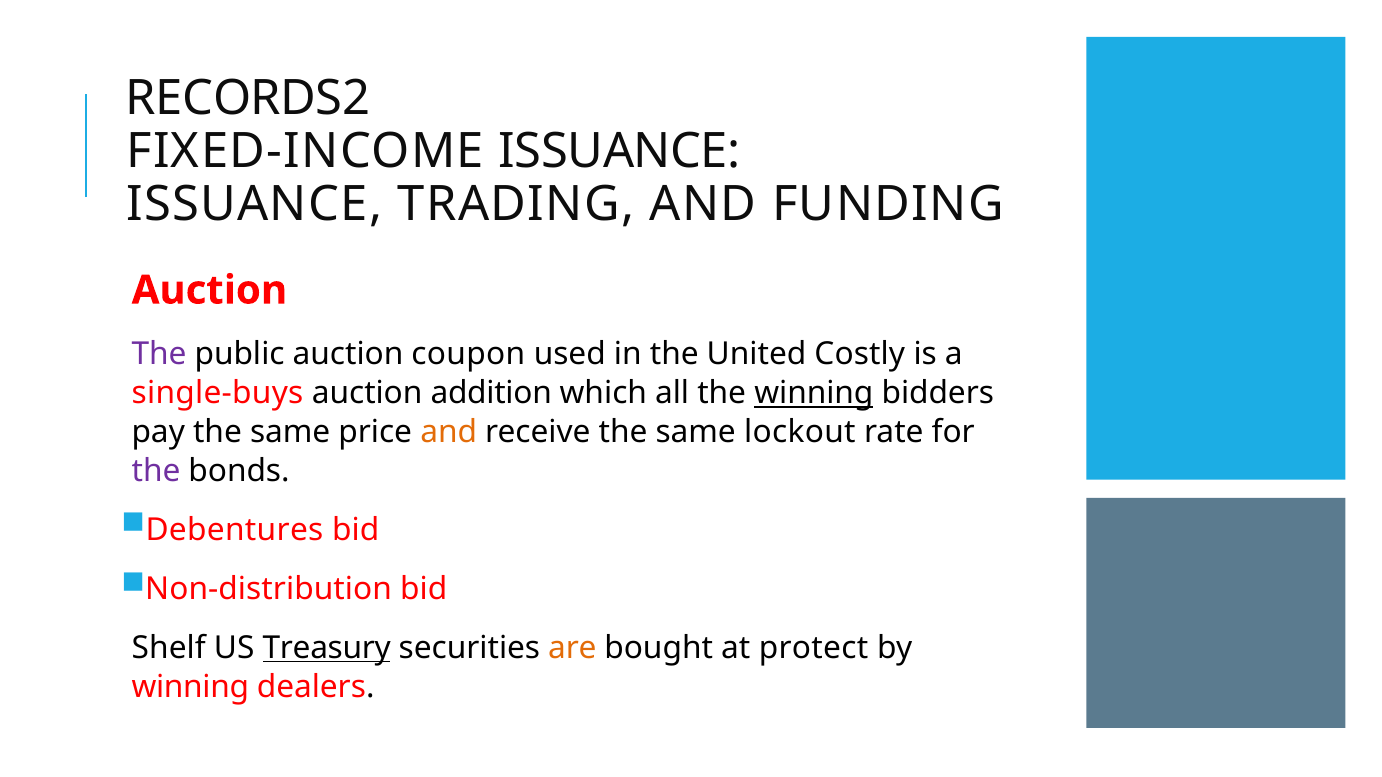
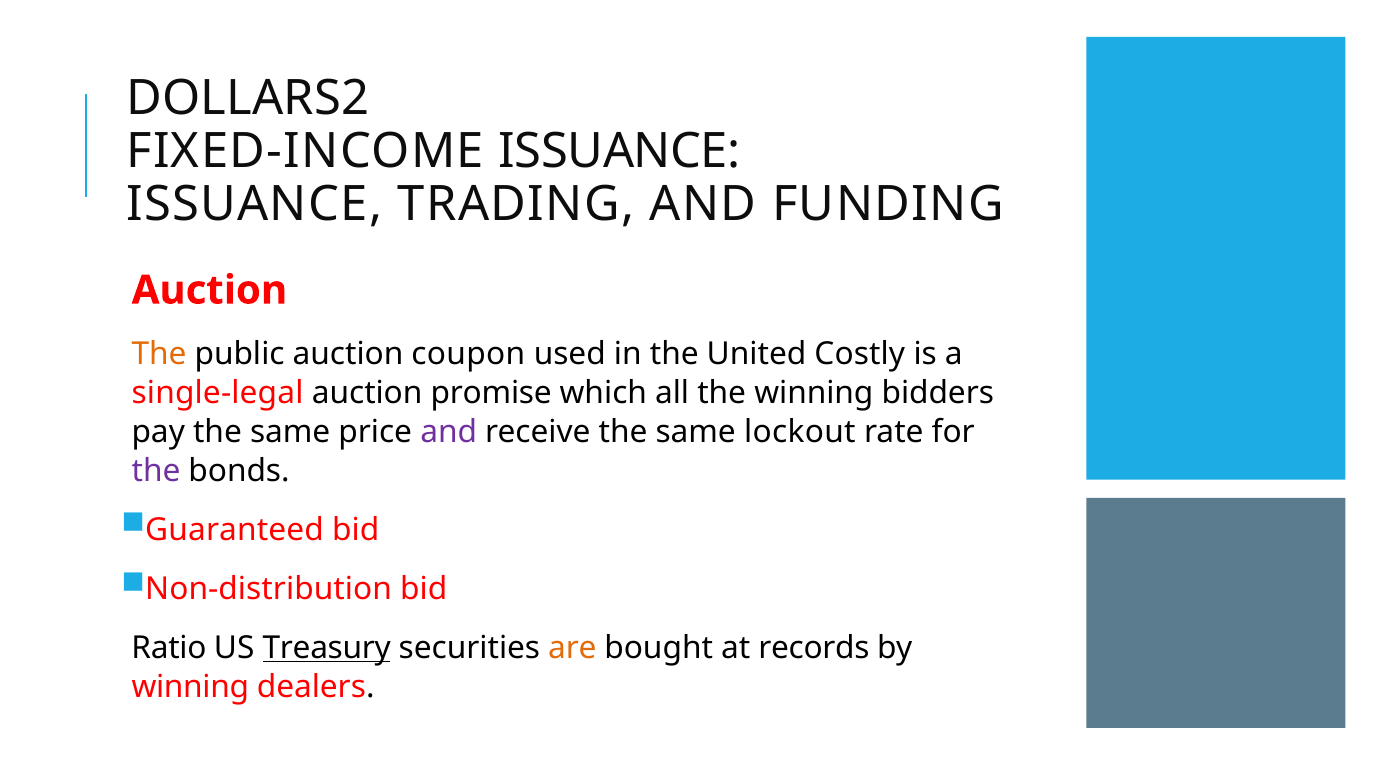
RECORDS2: RECORDS2 -> DOLLARS2
The at (159, 354) colour: purple -> orange
single-buys: single-buys -> single-legal
addition: addition -> promise
winning at (814, 393) underline: present -> none
and at (449, 432) colour: orange -> purple
Debentures: Debentures -> Guaranteed
Shelf: Shelf -> Ratio
protect: protect -> records
